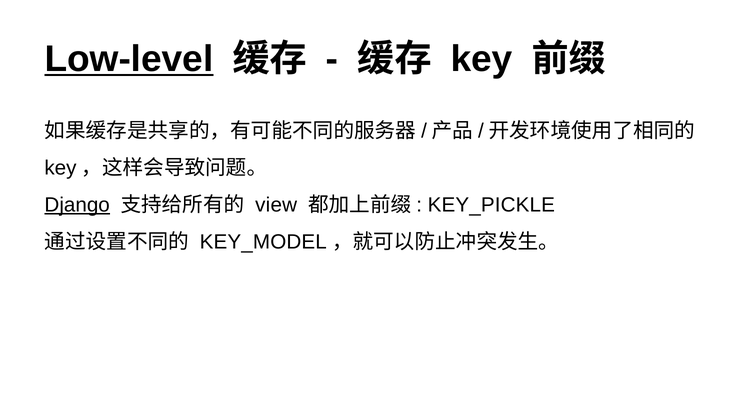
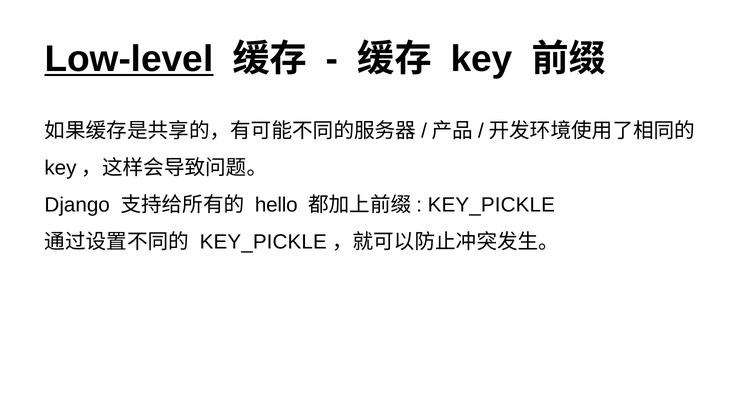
Django underline: present -> none
view: view -> hello
KEY_MODEL at (263, 242): KEY_MODEL -> KEY_PICKLE
